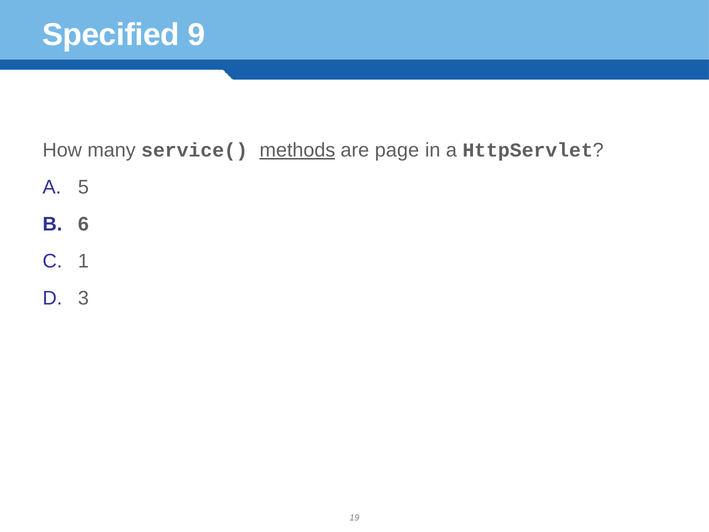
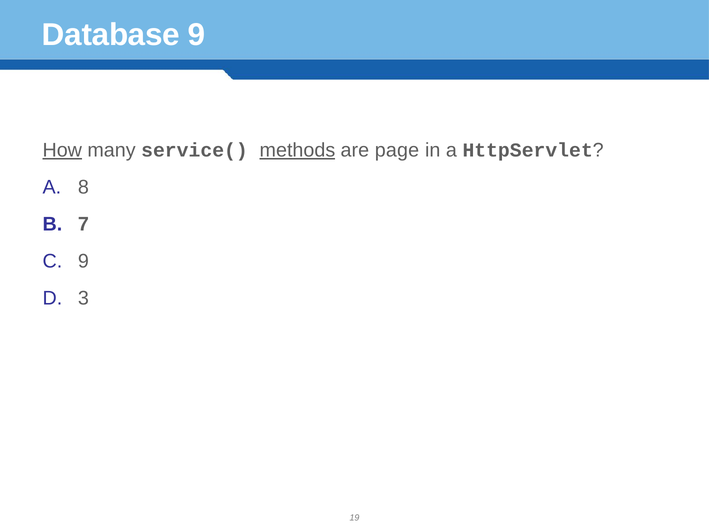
Specified: Specified -> Database
How underline: none -> present
5: 5 -> 8
6: 6 -> 7
1 at (83, 261): 1 -> 9
